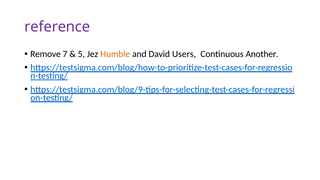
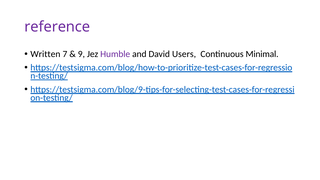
Remove: Remove -> Written
5: 5 -> 9
Humble colour: orange -> purple
Another: Another -> Minimal
